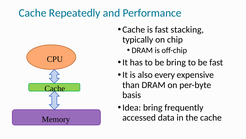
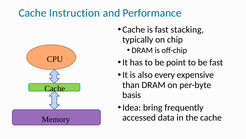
Repeatedly: Repeatedly -> Instruction
be bring: bring -> point
